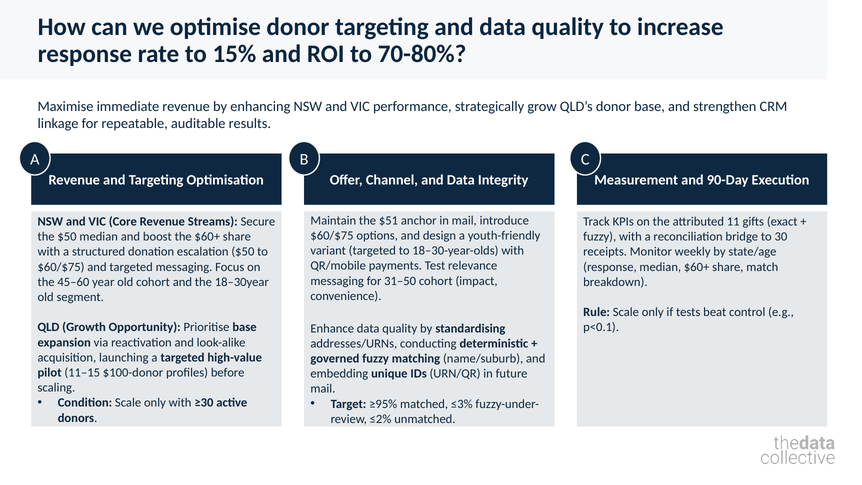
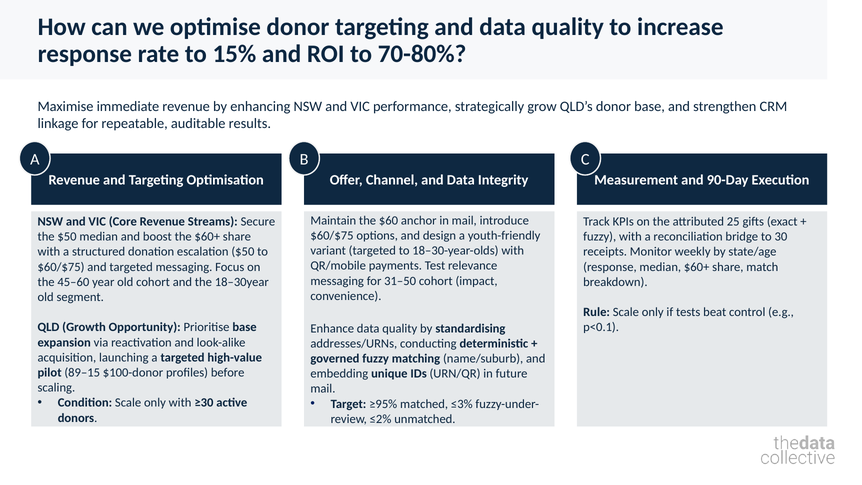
$51: $51 -> $60
11: 11 -> 25
11–15: 11–15 -> 89–15
